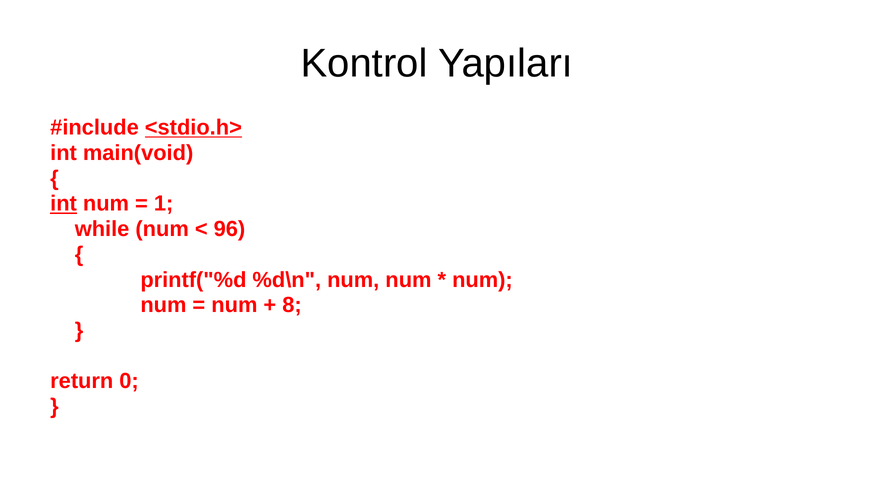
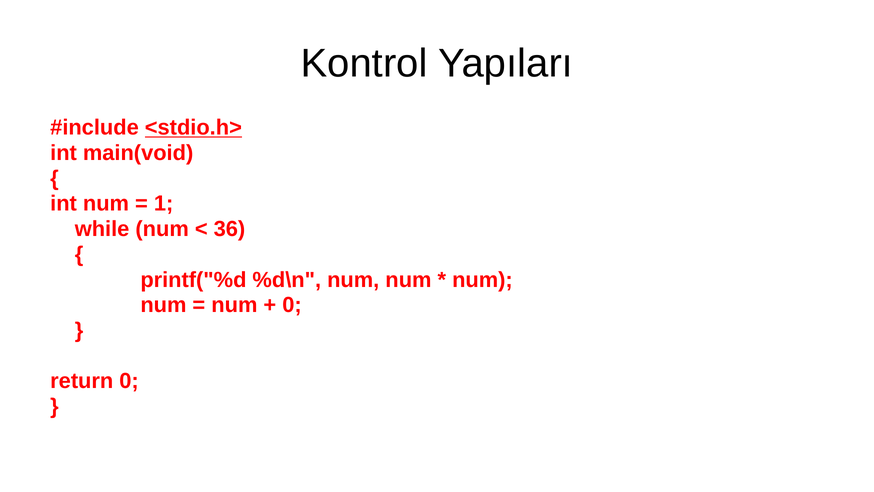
int at (64, 204) underline: present -> none
96: 96 -> 36
8 at (292, 305): 8 -> 0
